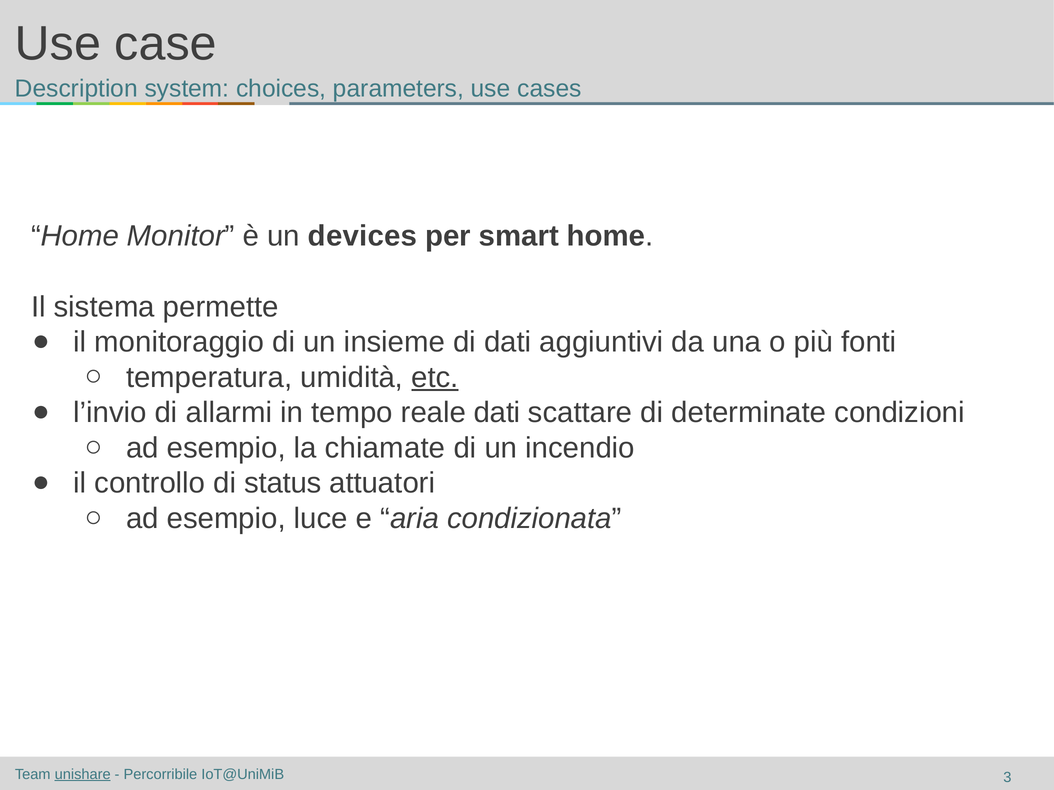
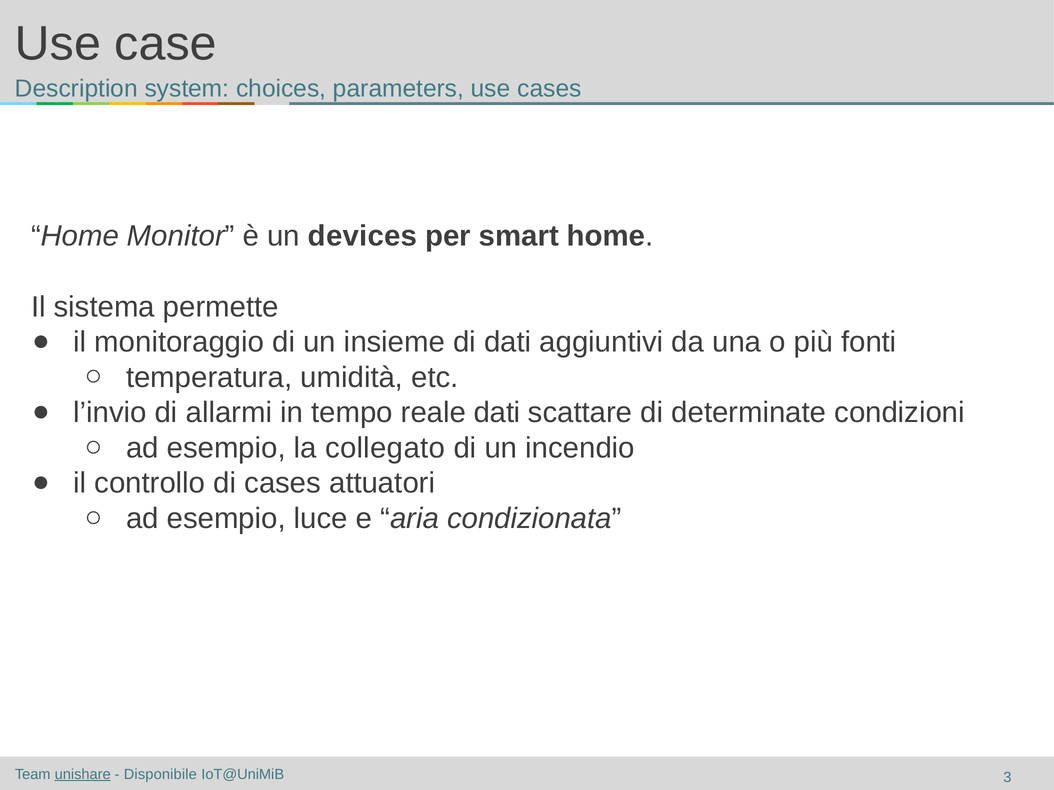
etc underline: present -> none
chiamate: chiamate -> collegato
di status: status -> cases
Percorribile: Percorribile -> Disponibile
